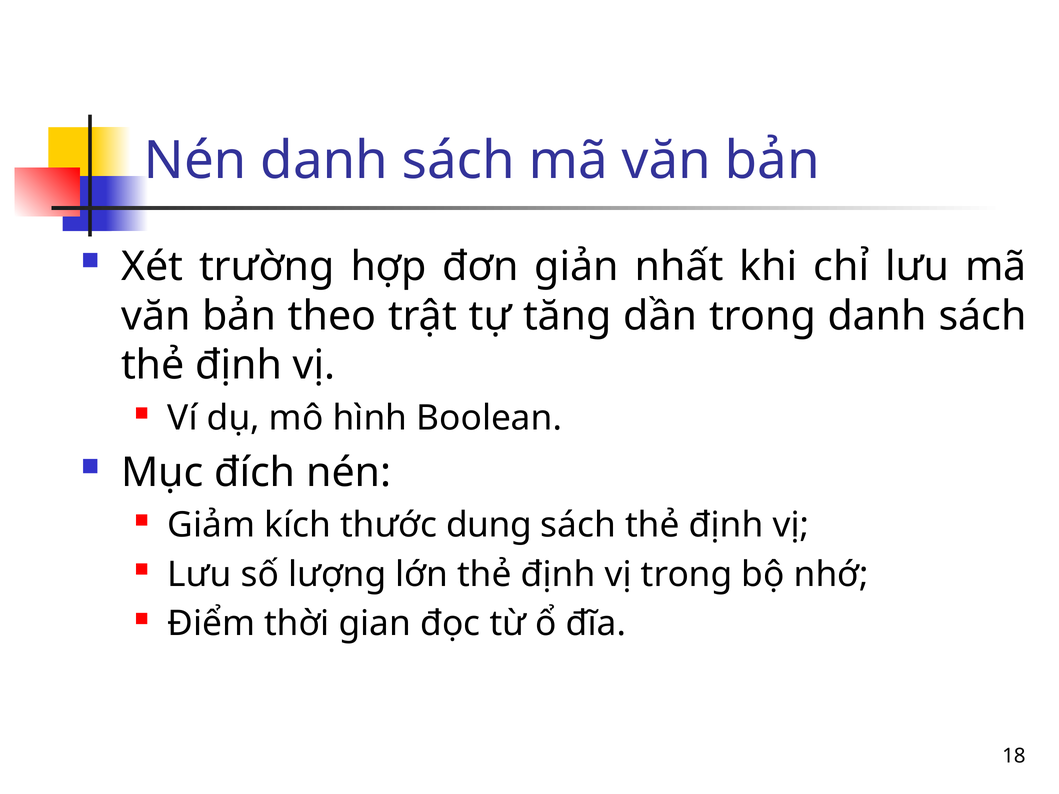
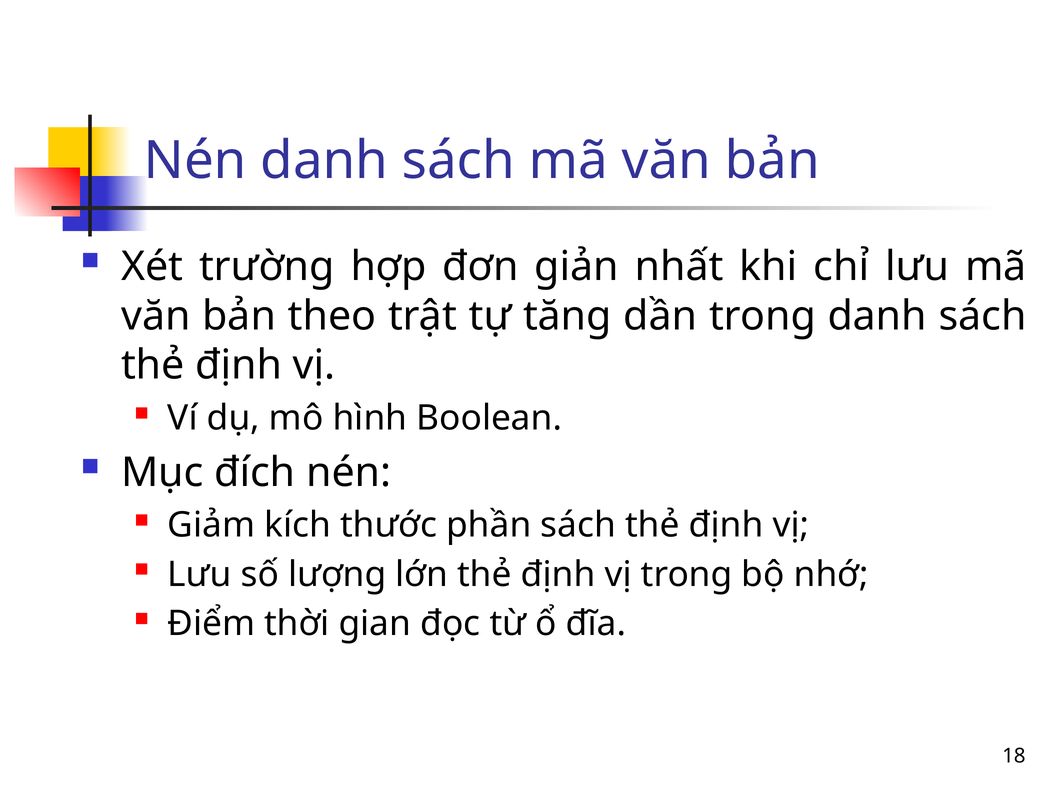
dụng: dụng -> phần
